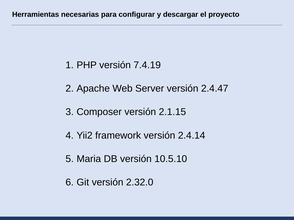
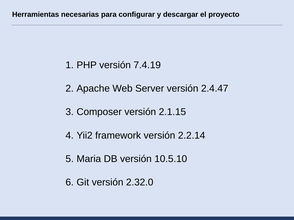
2.4.14: 2.4.14 -> 2.2.14
